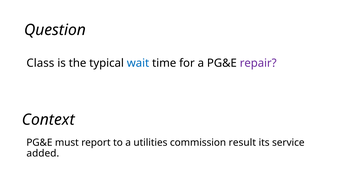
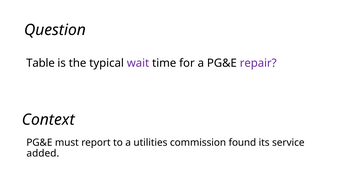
Class: Class -> Table
wait colour: blue -> purple
result: result -> found
